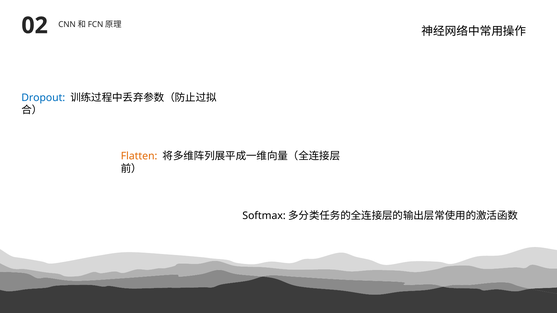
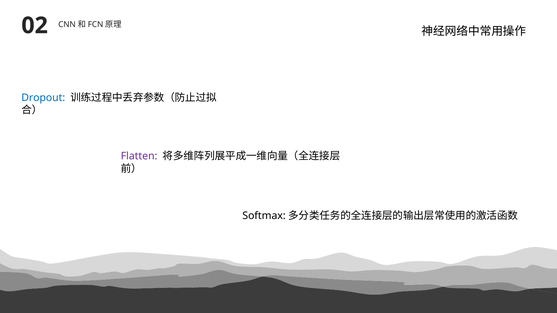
Flatten colour: orange -> purple
